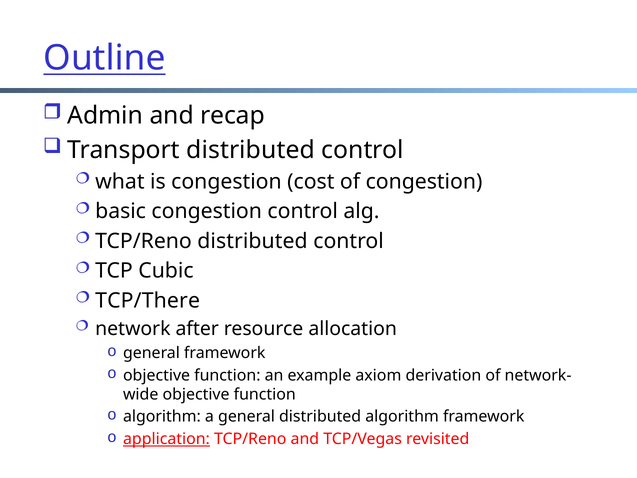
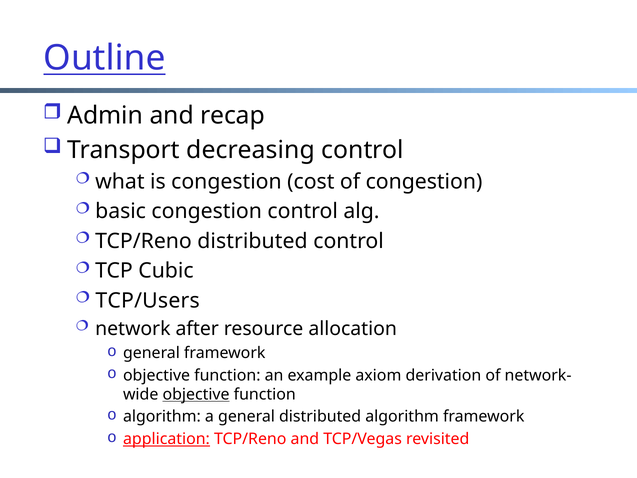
Transport distributed: distributed -> decreasing
TCP/There: TCP/There -> TCP/Users
objective at (196, 394) underline: none -> present
